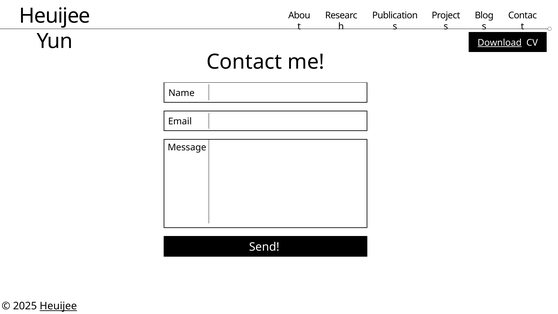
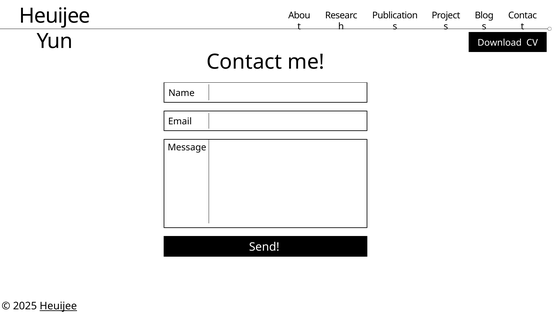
Download underline: present -> none
